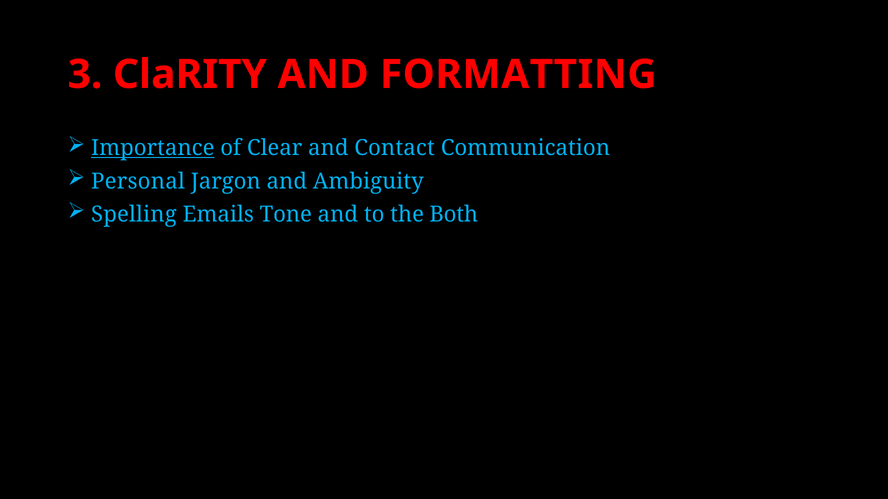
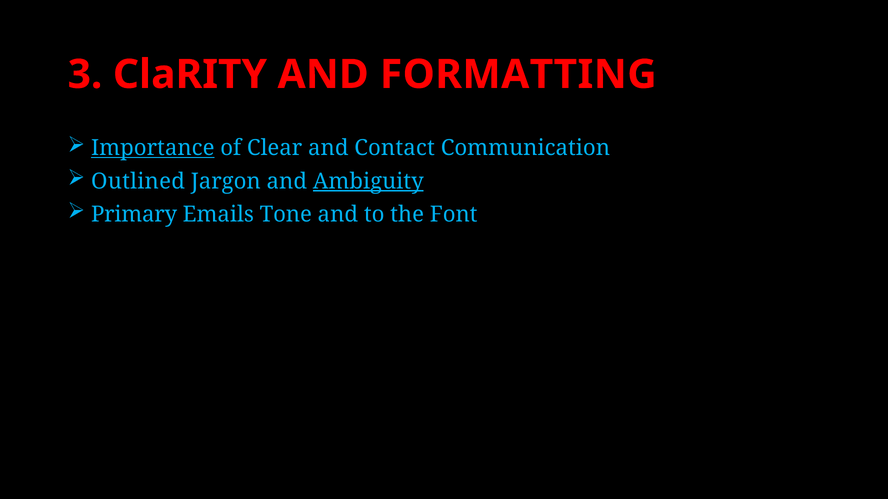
Personal: Personal -> Outlined
Ambiguity underline: none -> present
Spelling: Spelling -> Primary
Both: Both -> Font
